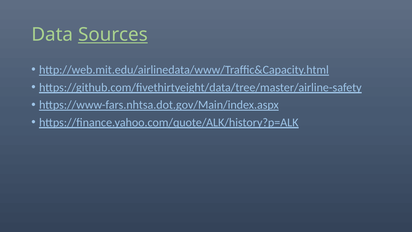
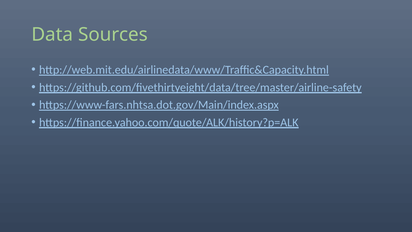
Sources underline: present -> none
